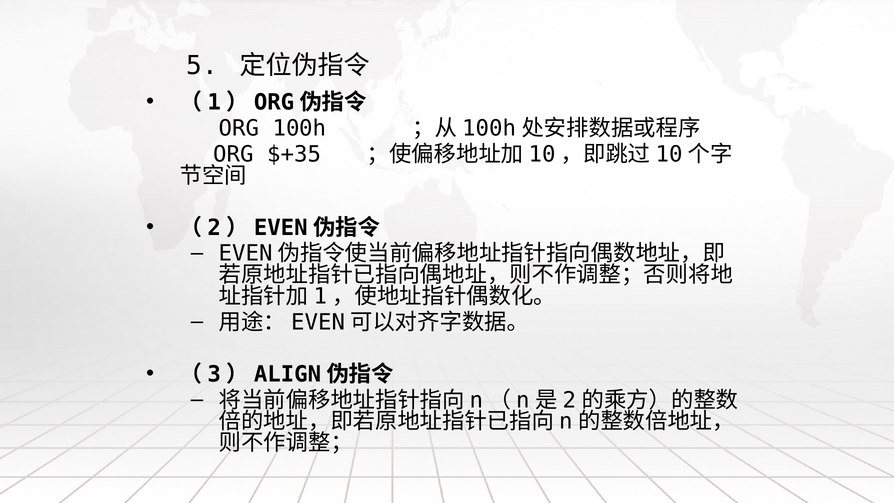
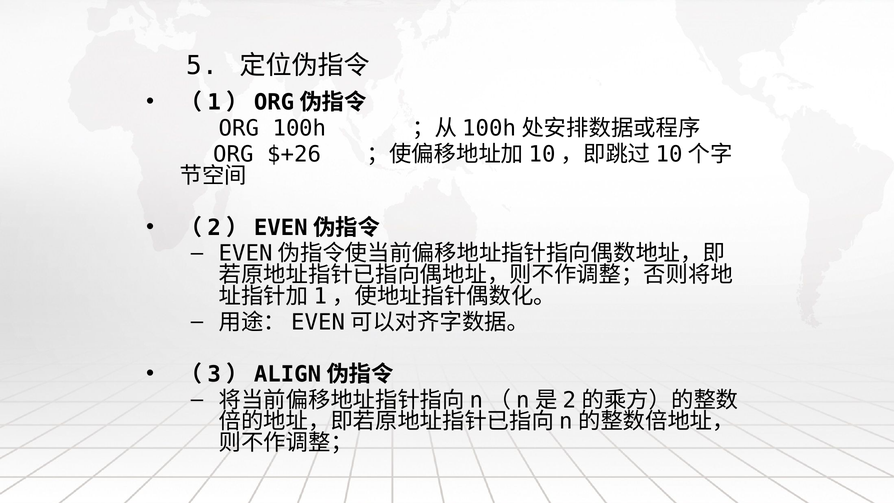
$+35: $+35 -> $+26
